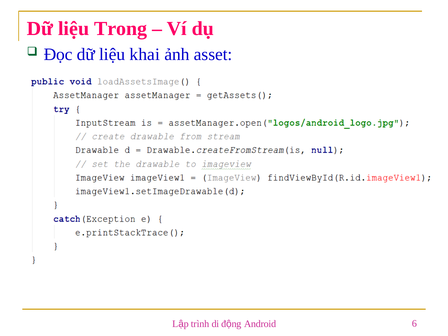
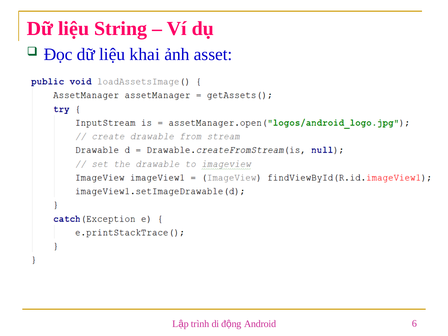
Trong: Trong -> String
